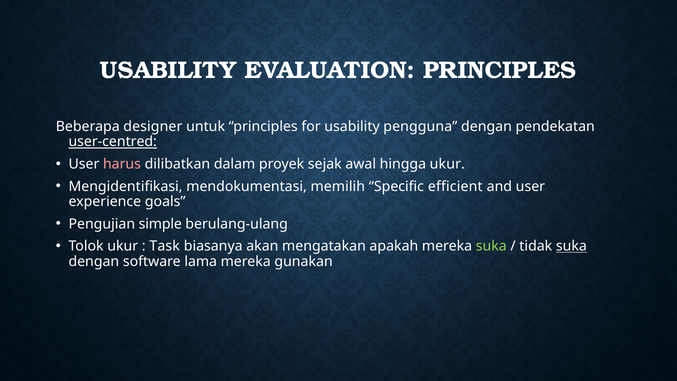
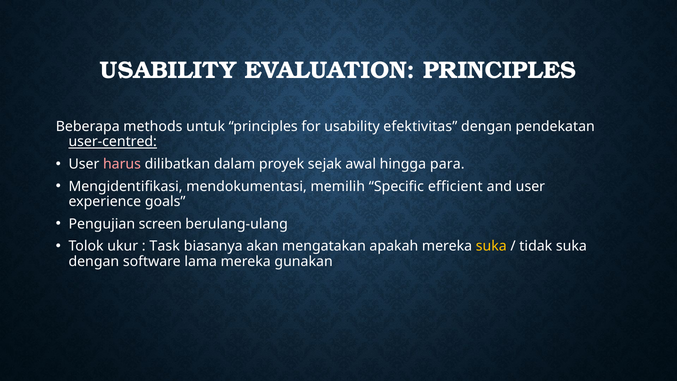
designer: designer -> methods
pengguna: pengguna -> efektivitas
hingga ukur: ukur -> para
simple: simple -> screen
suka at (491, 246) colour: light green -> yellow
suka at (571, 246) underline: present -> none
